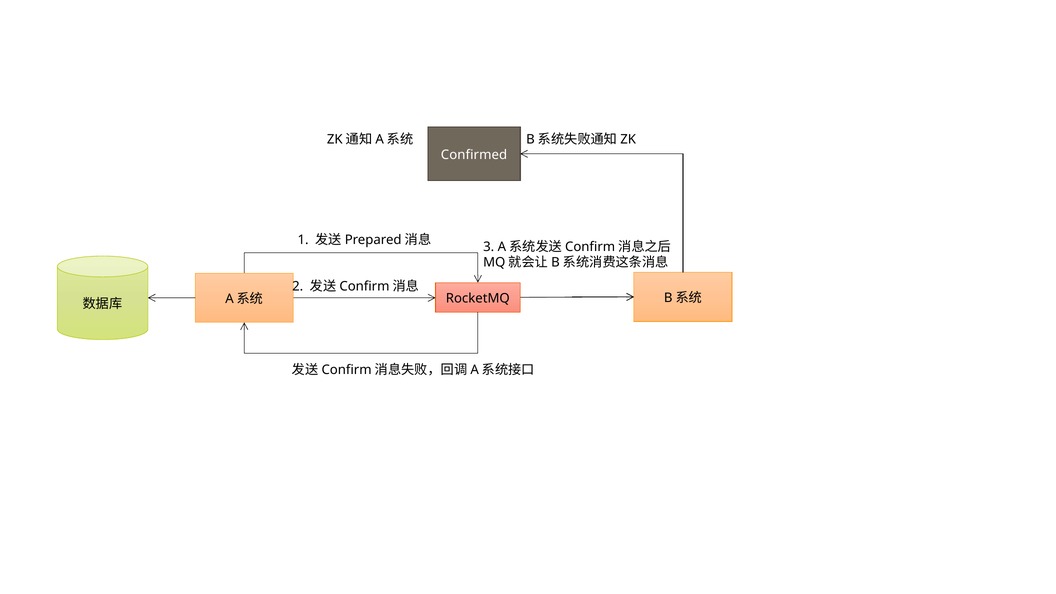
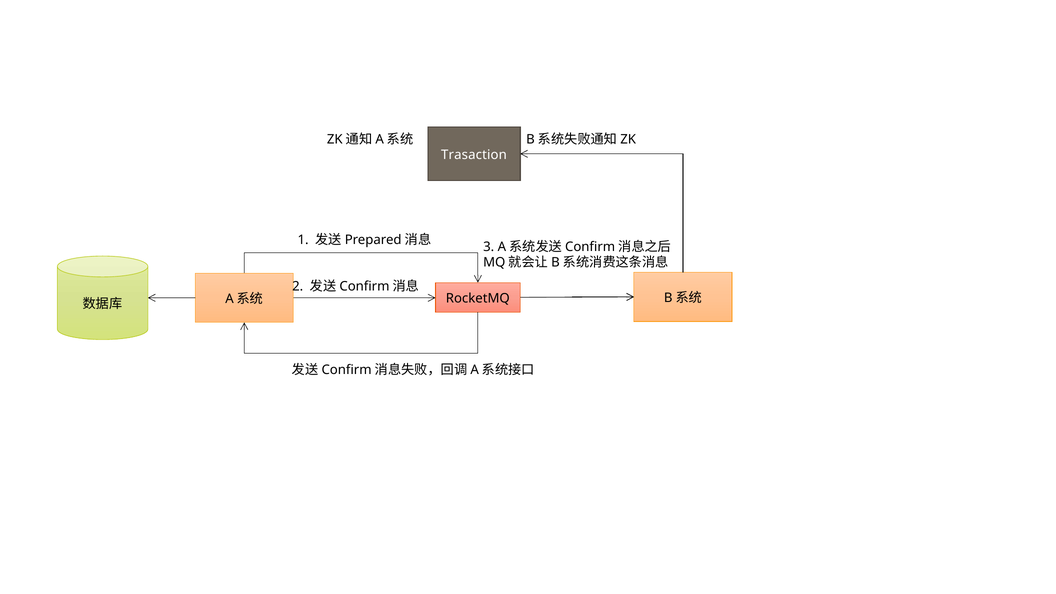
Confirmed: Confirmed -> Trasaction
